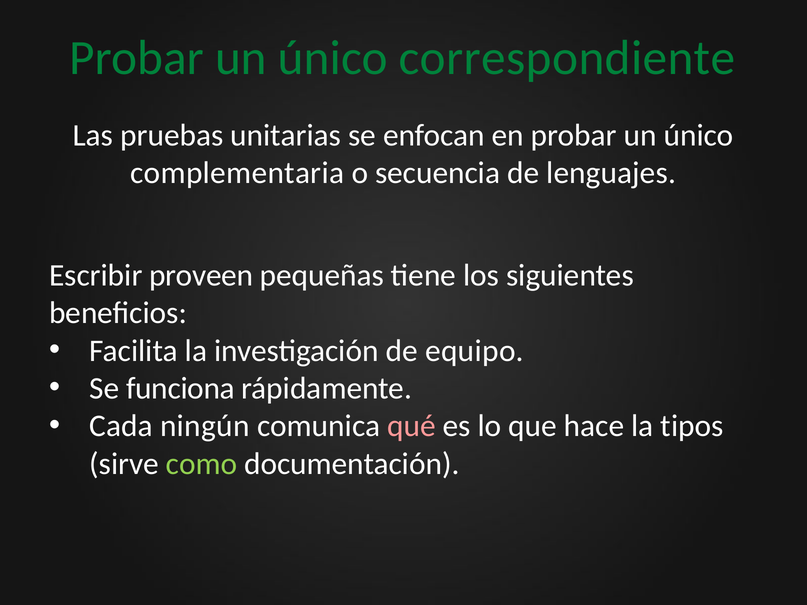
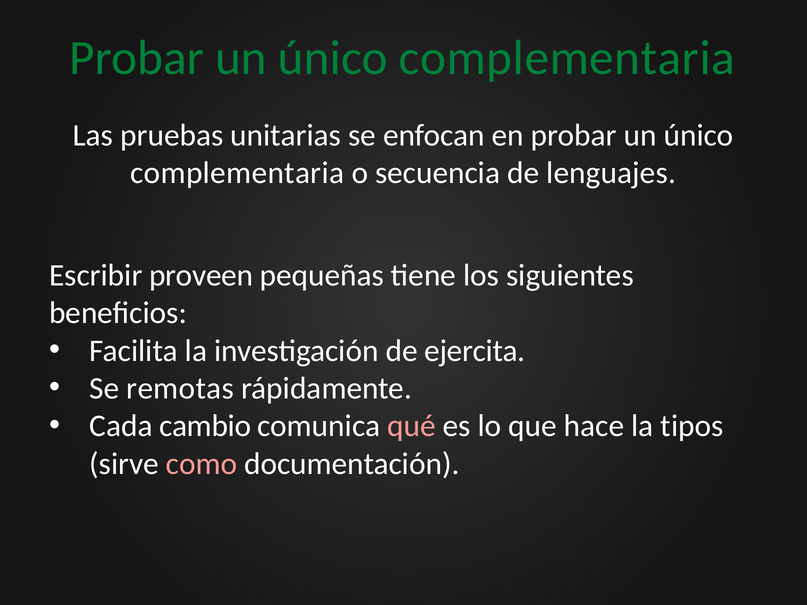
correspondiente at (567, 58): correspondiente -> complementaria
equipo: equipo -> ejercita
funciona: funciona -> remotas
ningún: ningún -> cambio
como colour: light green -> pink
